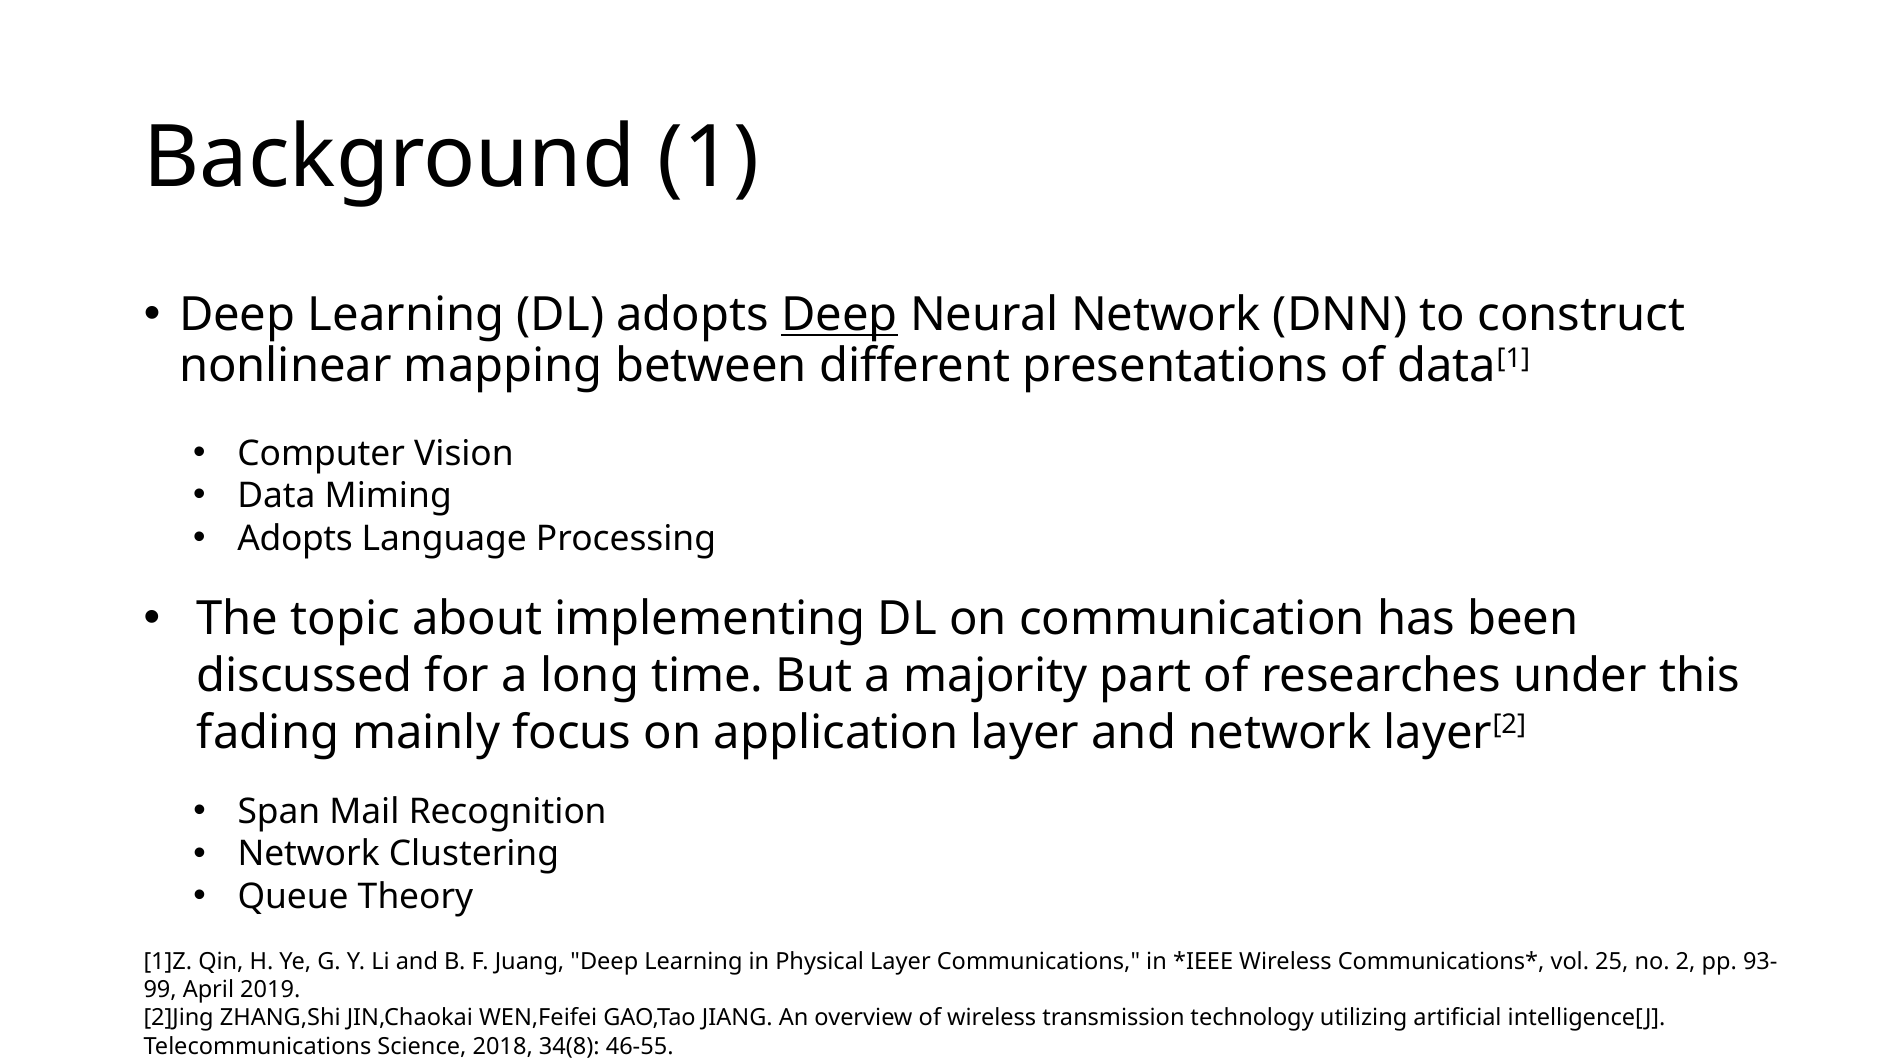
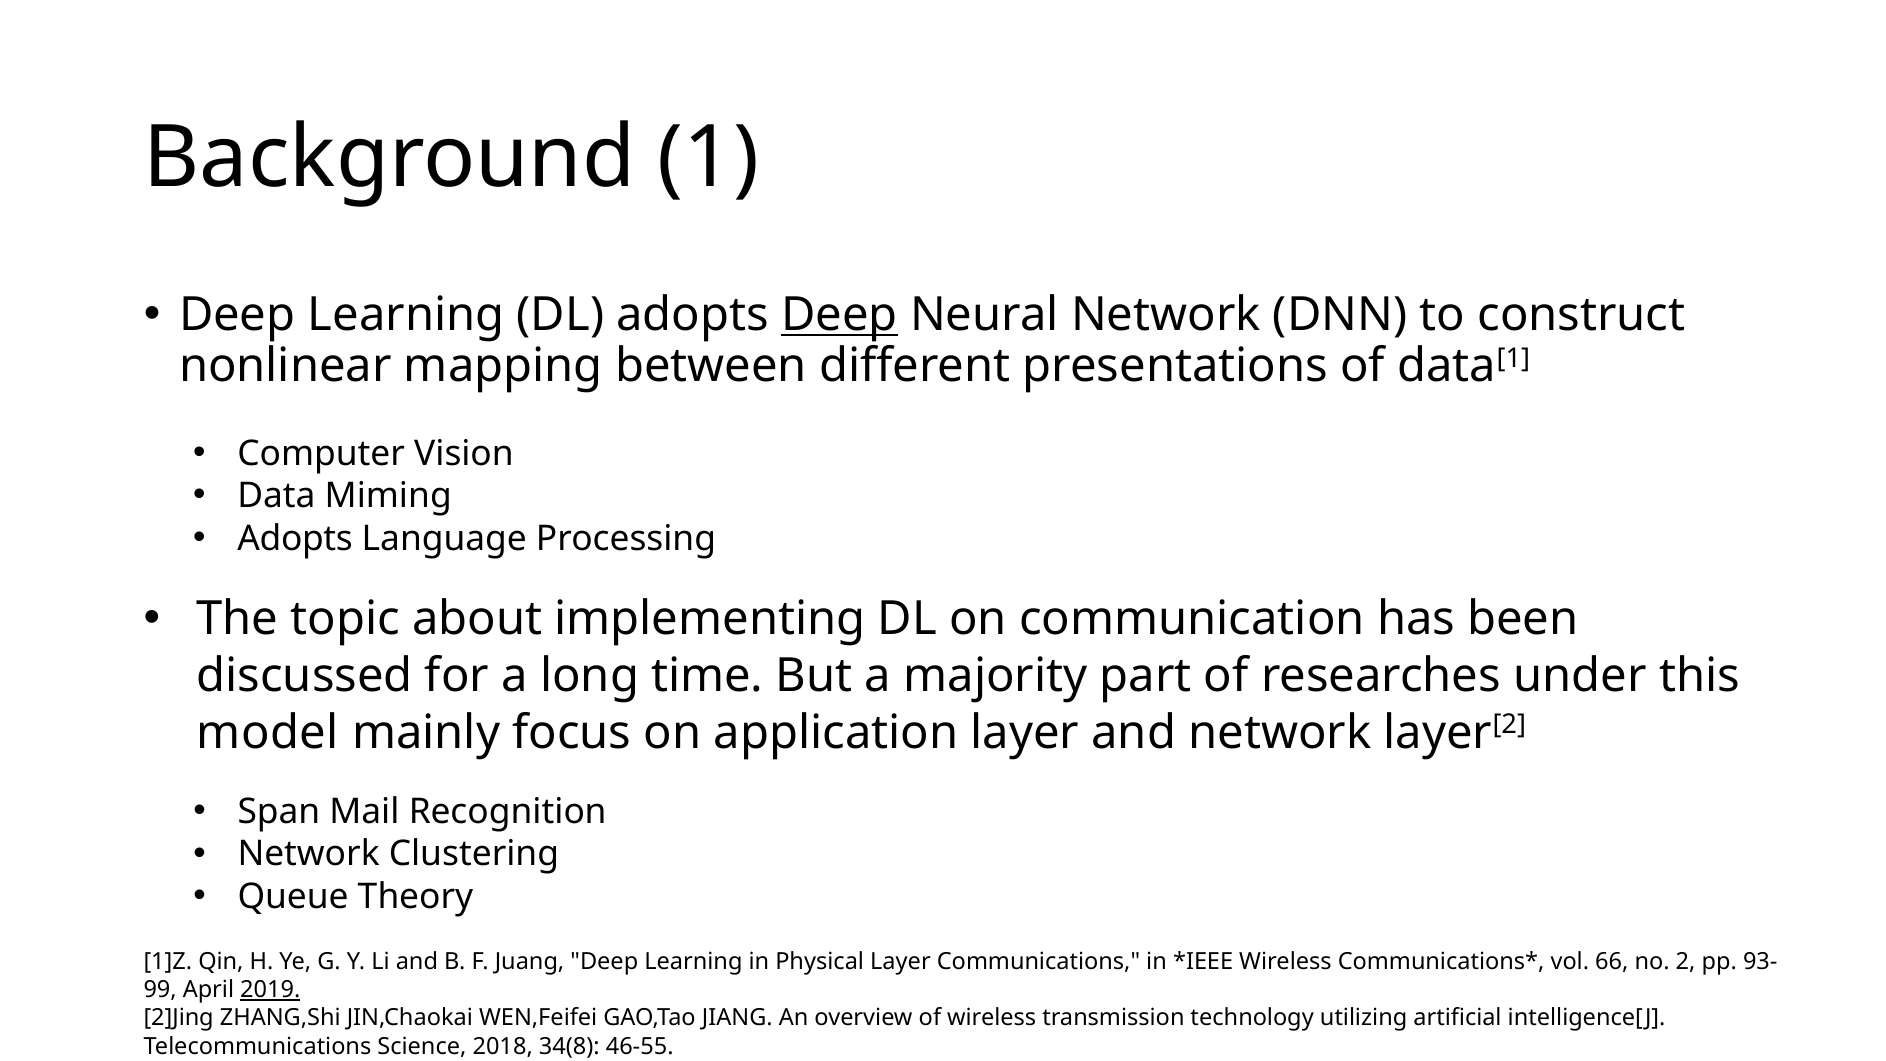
fading: fading -> model
25: 25 -> 66
2019 underline: none -> present
